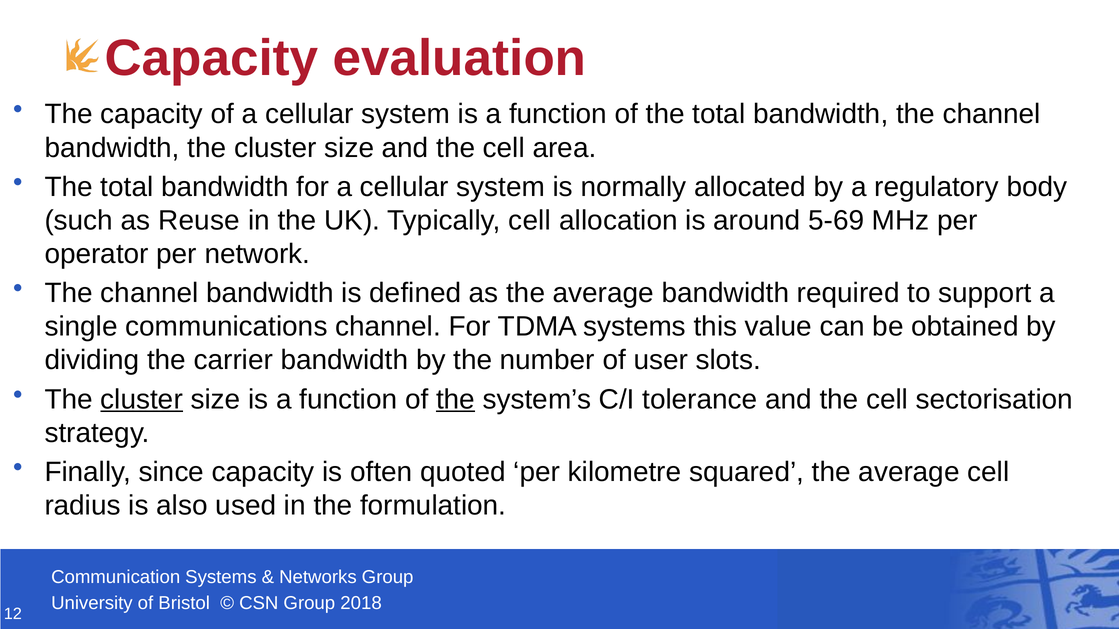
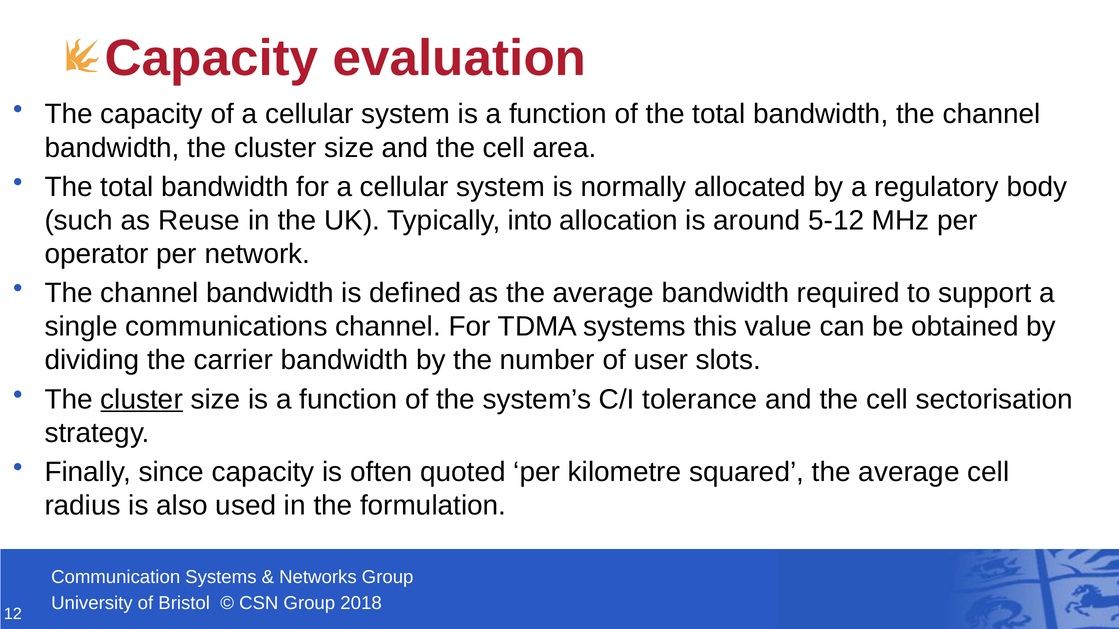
Typically cell: cell -> into
5-69: 5-69 -> 5-12
the at (456, 400) underline: present -> none
